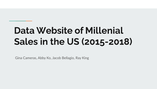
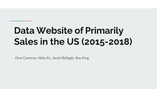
Millenial: Millenial -> Primarily
